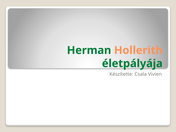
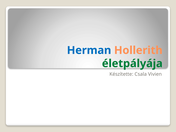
Herman colour: green -> blue
